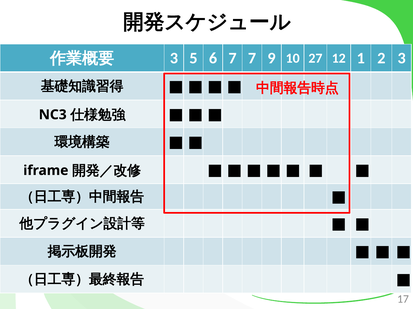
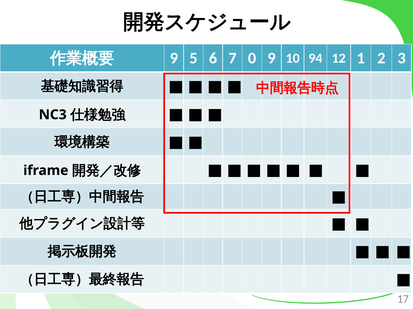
3 at (174, 58): 3 -> 9
7 7: 7 -> 0
27: 27 -> 94
